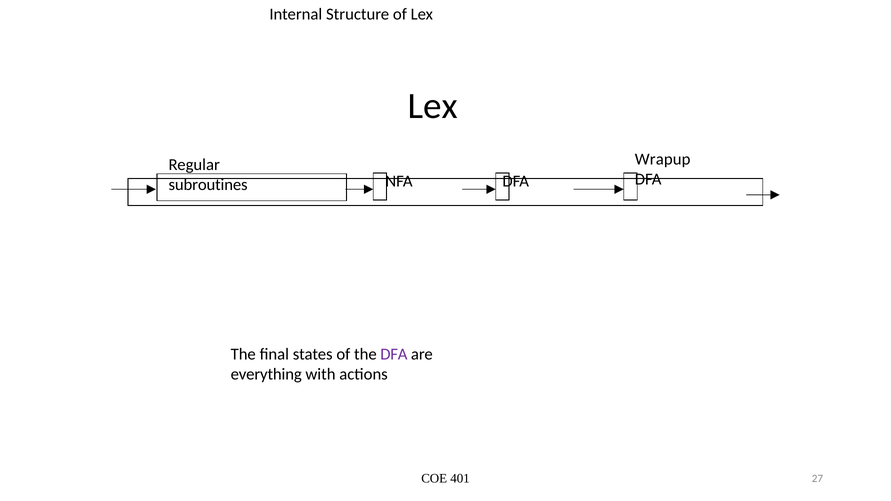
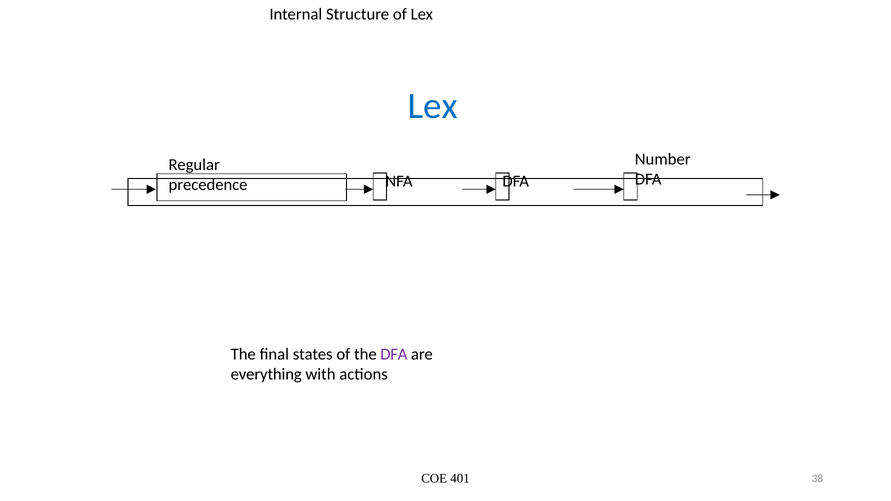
Lex at (433, 106) colour: black -> blue
Wrapup: Wrapup -> Number
subroutines: subroutines -> precedence
27: 27 -> 38
